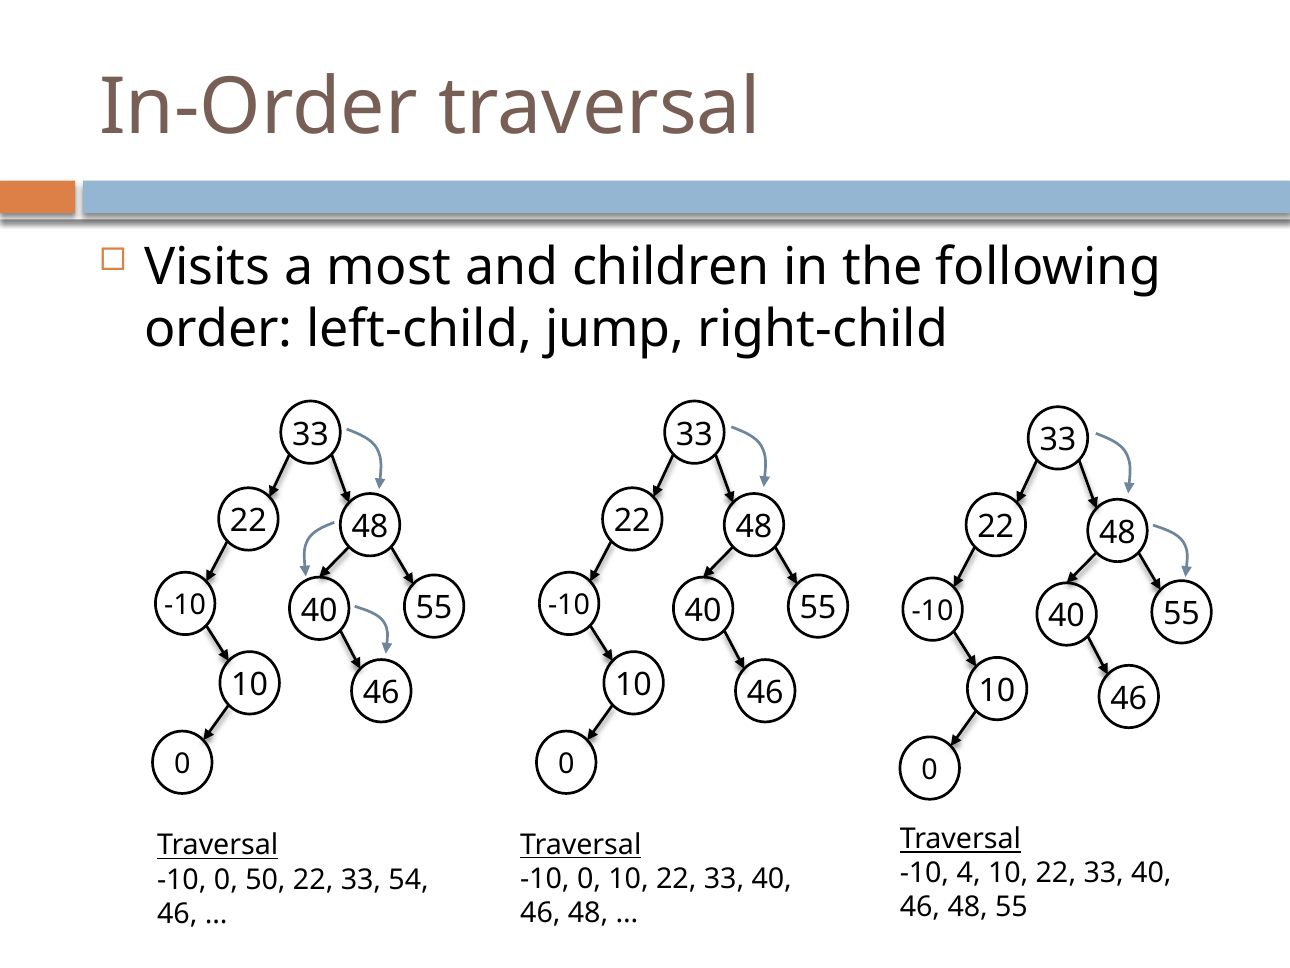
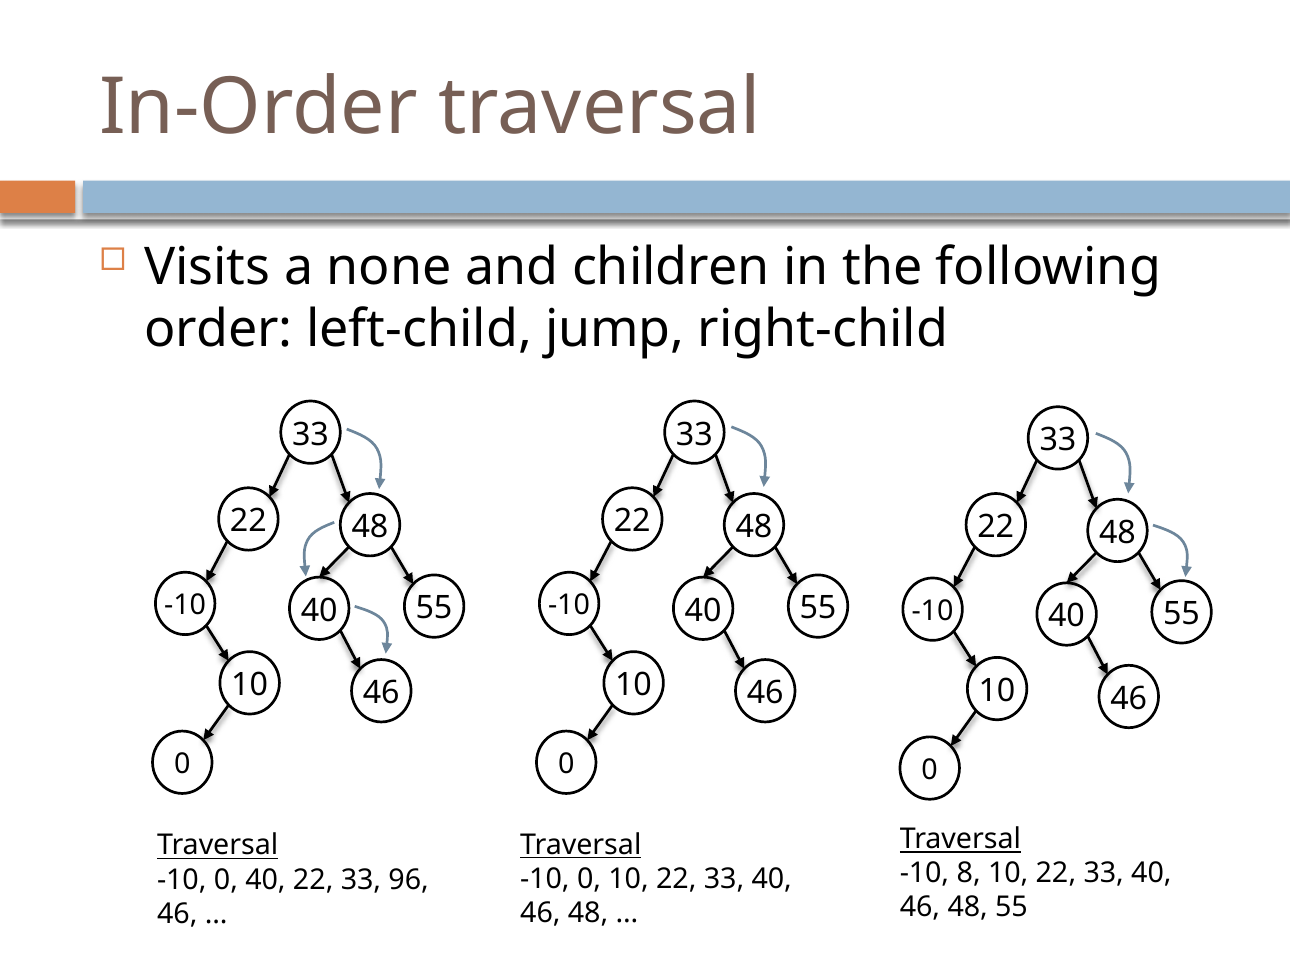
most: most -> none
4: 4 -> 8
0 50: 50 -> 40
54: 54 -> 96
